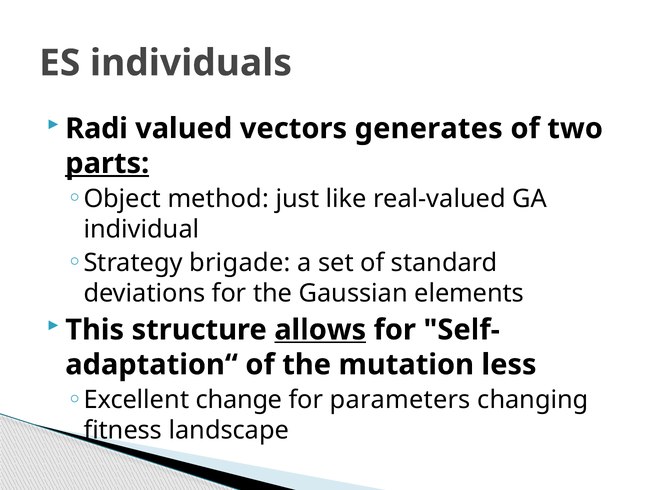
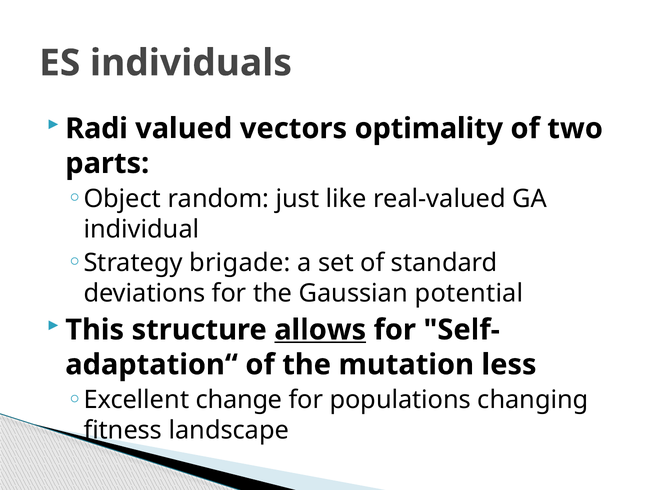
generates: generates -> optimality
parts underline: present -> none
method: method -> random
elements: elements -> potential
parameters: parameters -> populations
